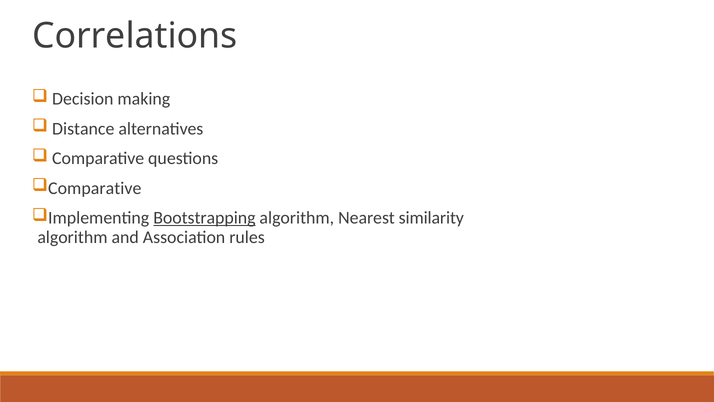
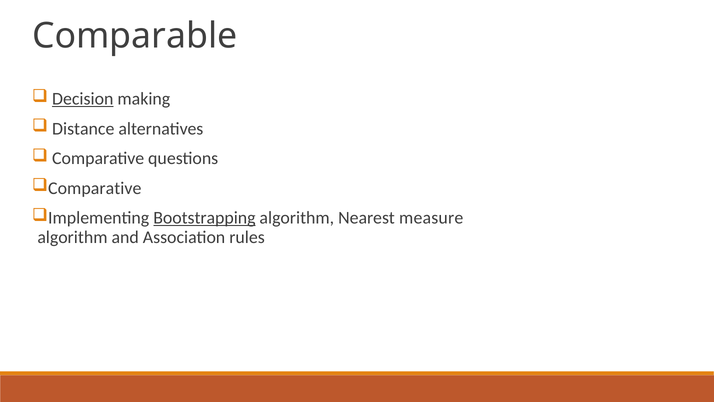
Correlations: Correlations -> Comparable
Decision underline: none -> present
similarity: similarity -> measure
